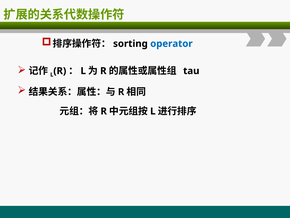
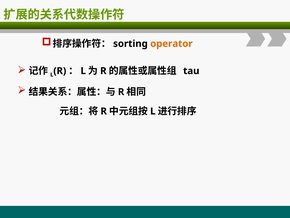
operator colour: blue -> orange
